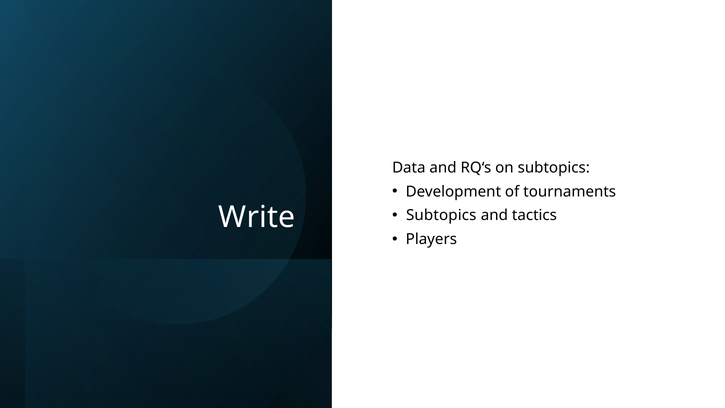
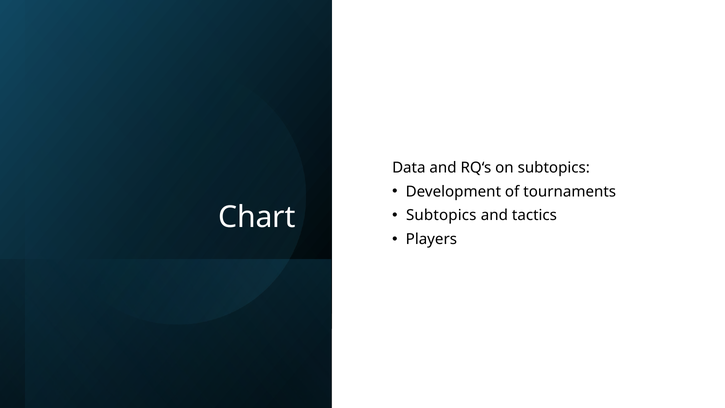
Write: Write -> Chart
